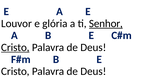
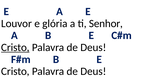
Senhor underline: present -> none
